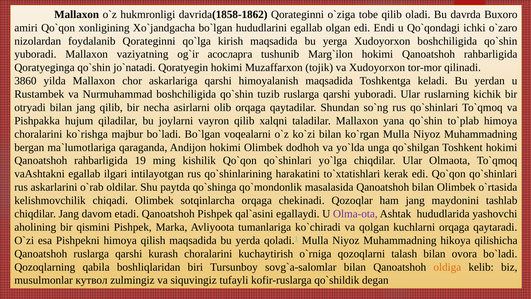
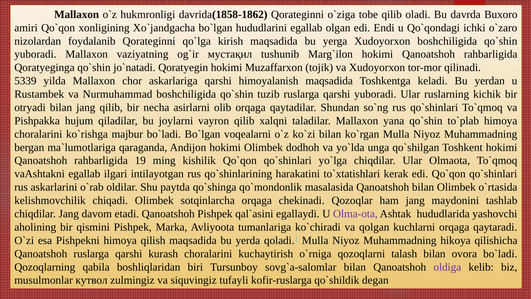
асосларга: асосларга -> мустақил
3860: 3860 -> 5339
oldiga colour: orange -> purple
